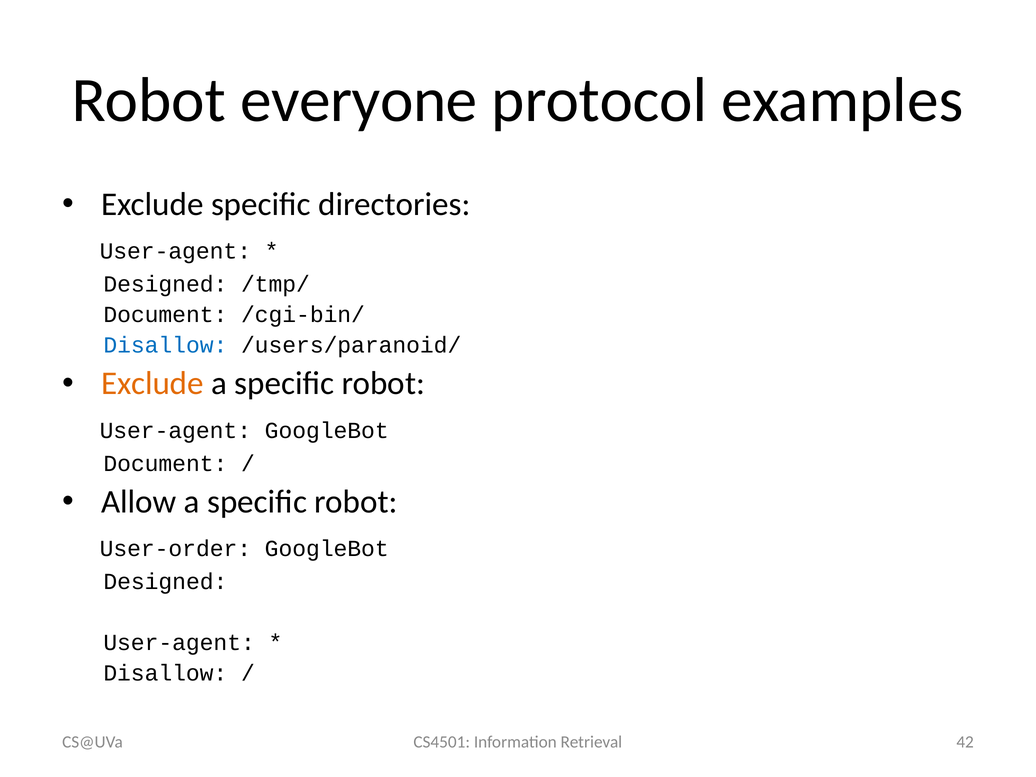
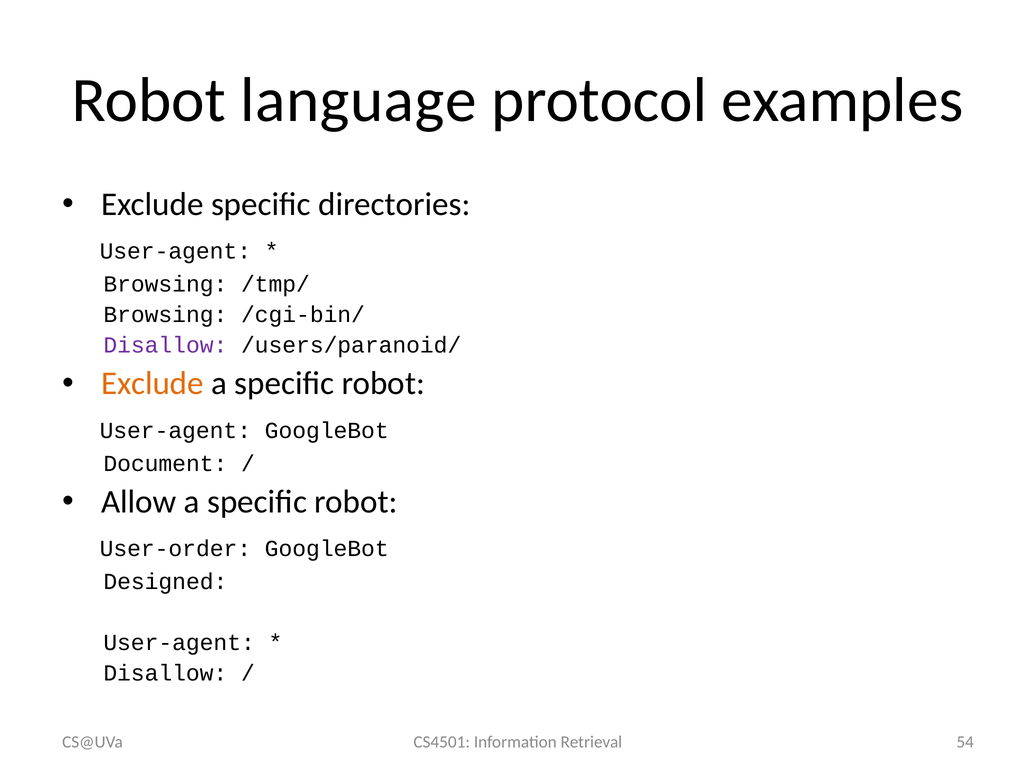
everyone: everyone -> language
Designed at (165, 284): Designed -> Browsing
Document at (165, 315): Document -> Browsing
Disallow at (165, 345) colour: blue -> purple
42: 42 -> 54
